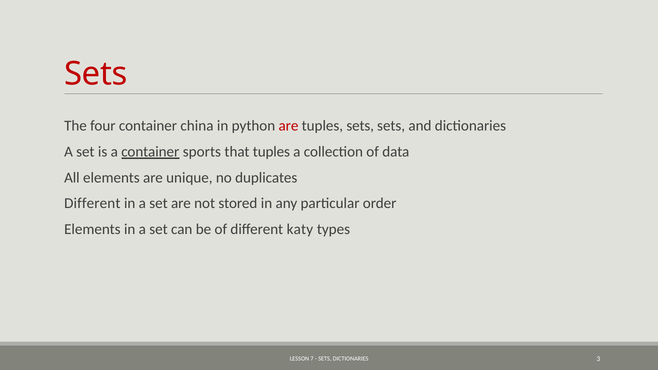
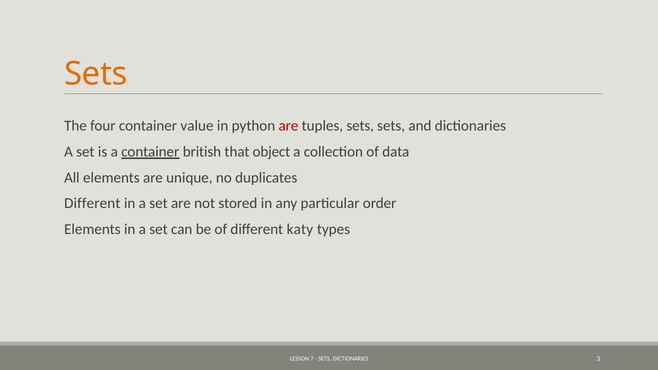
Sets at (96, 74) colour: red -> orange
china: china -> value
sports: sports -> british
that tuples: tuples -> object
